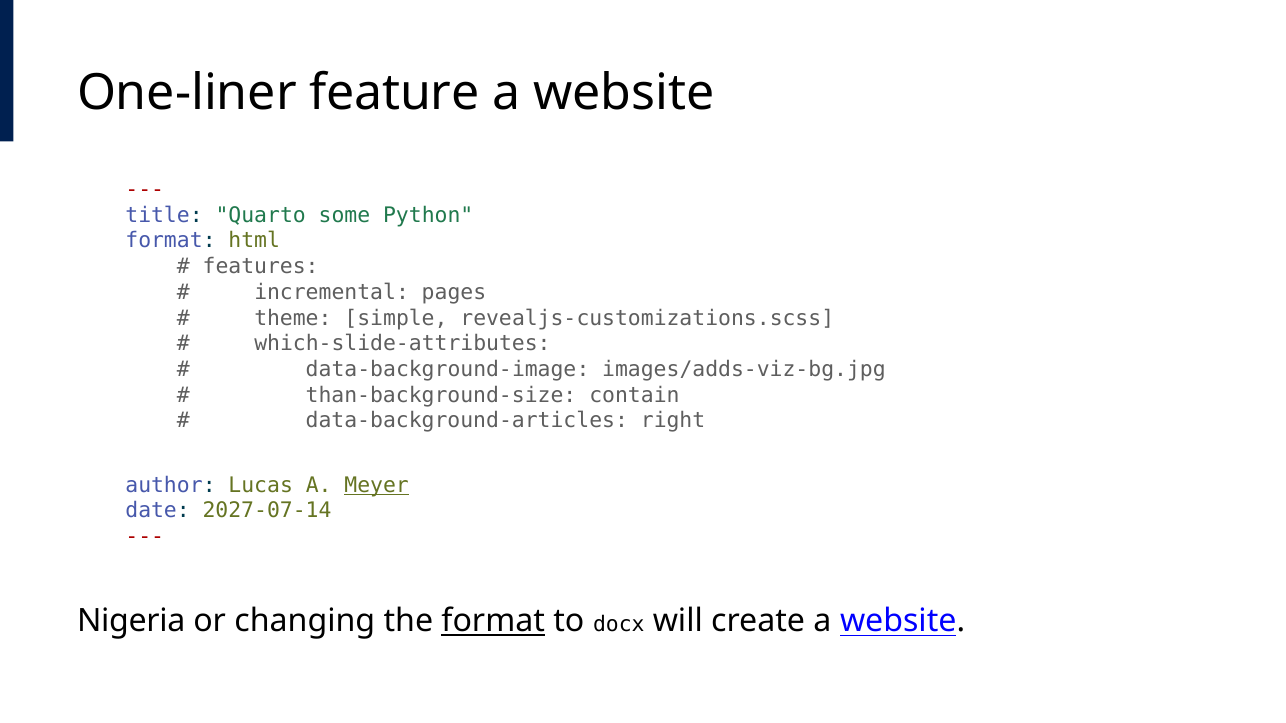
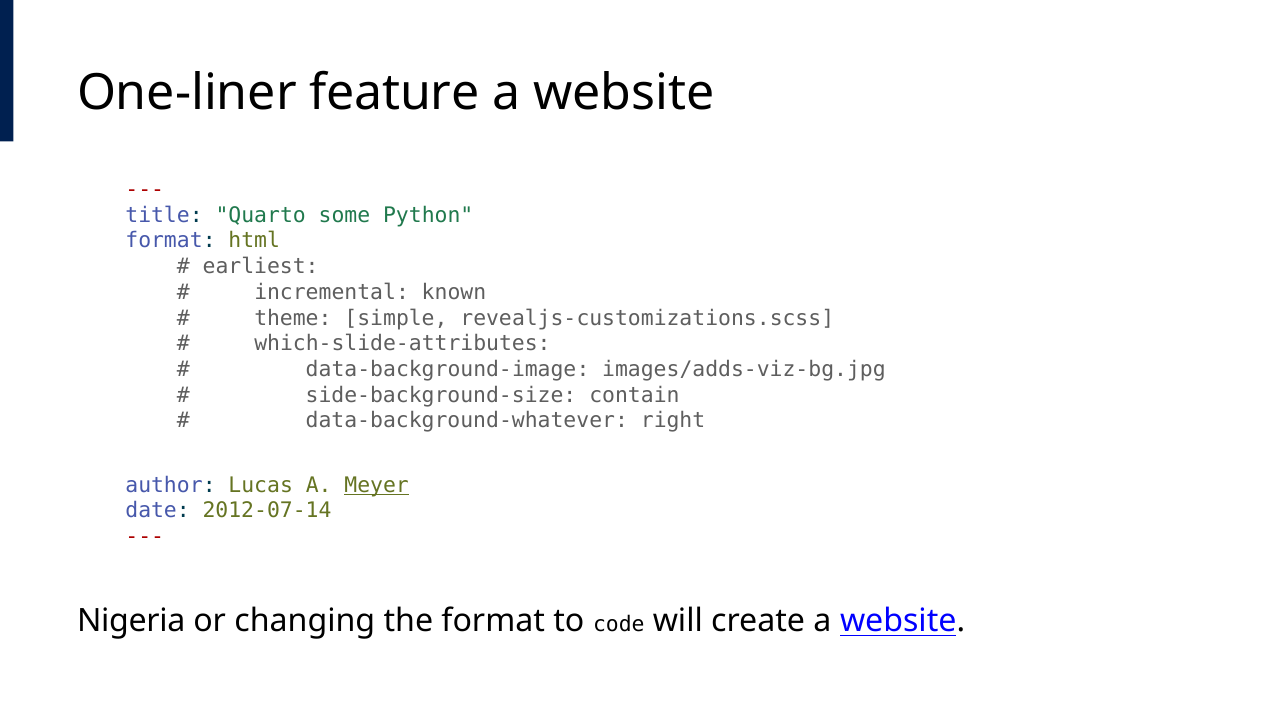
features: features -> earliest
pages: pages -> known
than-background-size: than-background-size -> side-background-size
data-background-articles: data-background-articles -> data-background-whatever
2027-07-14: 2027-07-14 -> 2012-07-14
format at (493, 621) underline: present -> none
docx: docx -> code
